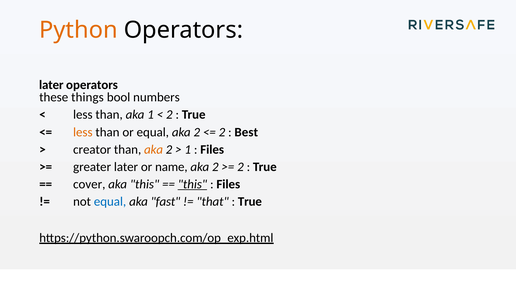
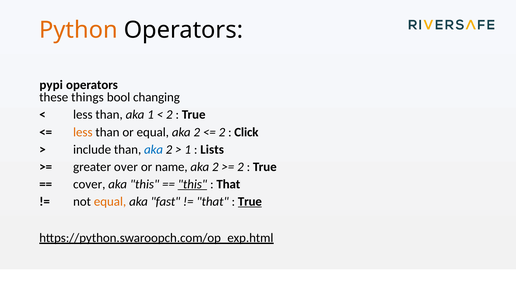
later at (51, 85): later -> pypi
numbers: numbers -> changing
Best: Best -> Click
creator: creator -> include
aka at (154, 150) colour: orange -> blue
Files at (212, 150): Files -> Lists
greater later: later -> over
Files at (228, 184): Files -> That
equal at (110, 202) colour: blue -> orange
True at (250, 202) underline: none -> present
